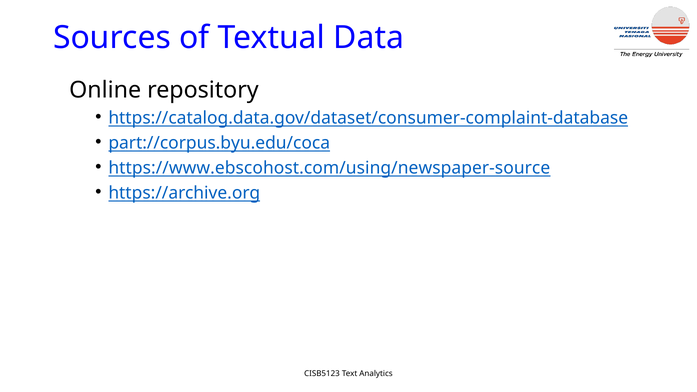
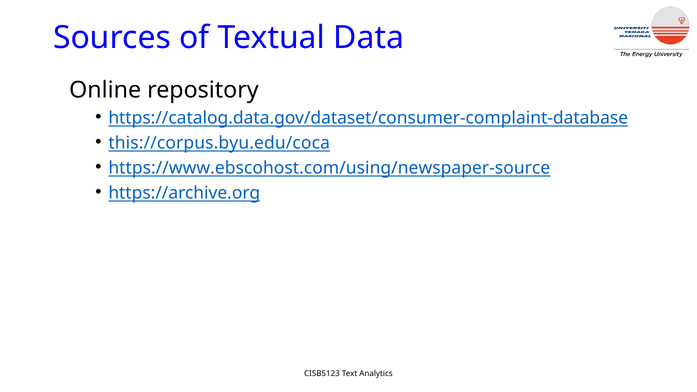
part://corpus.byu.edu/coca: part://corpus.byu.edu/coca -> this://corpus.byu.edu/coca
